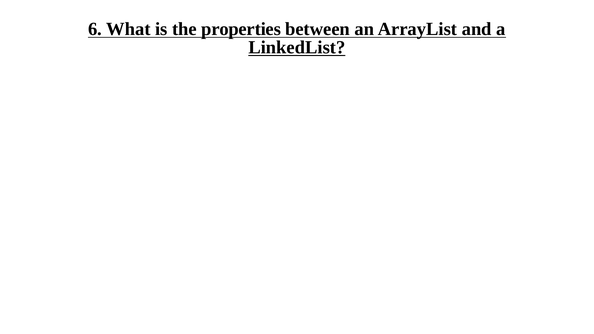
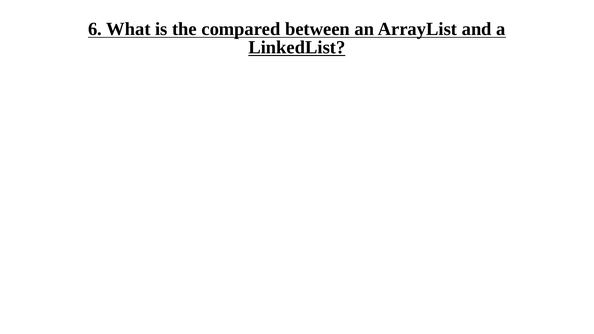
properties: properties -> compared
